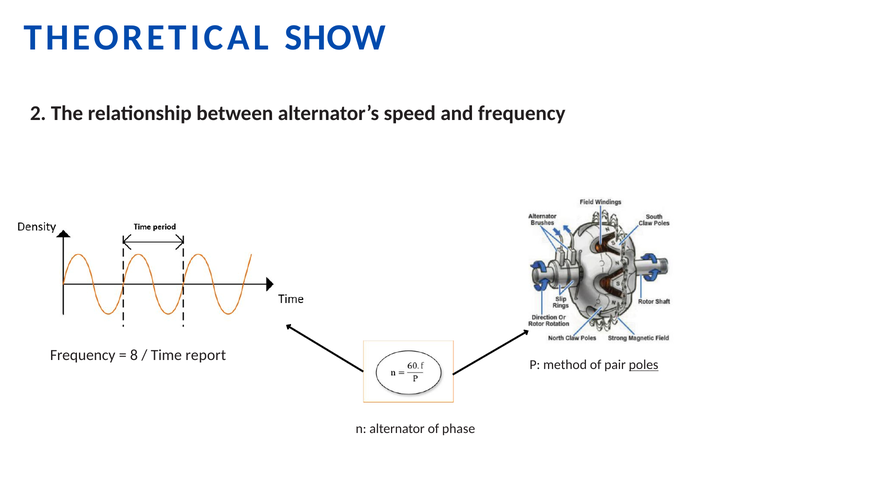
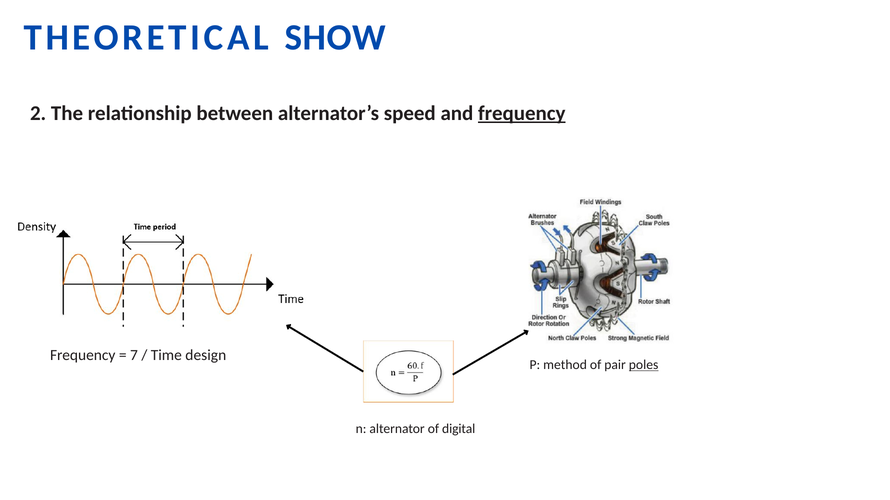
frequency at (522, 113) underline: none -> present
8: 8 -> 7
report: report -> design
phase: phase -> digital
